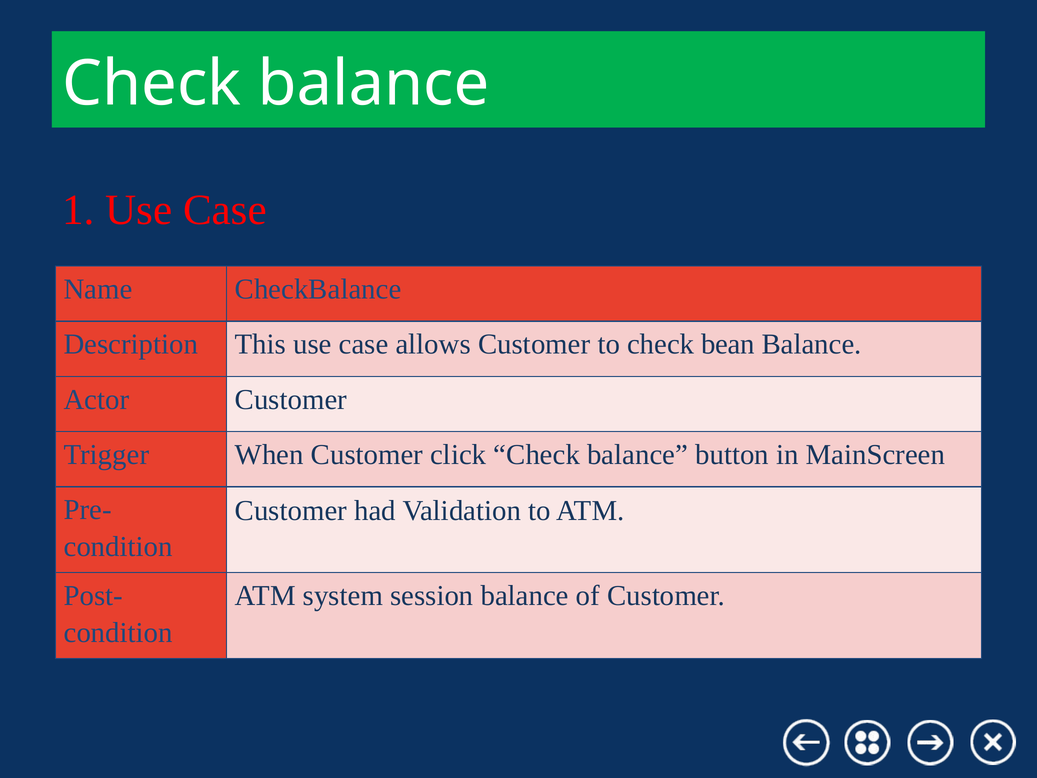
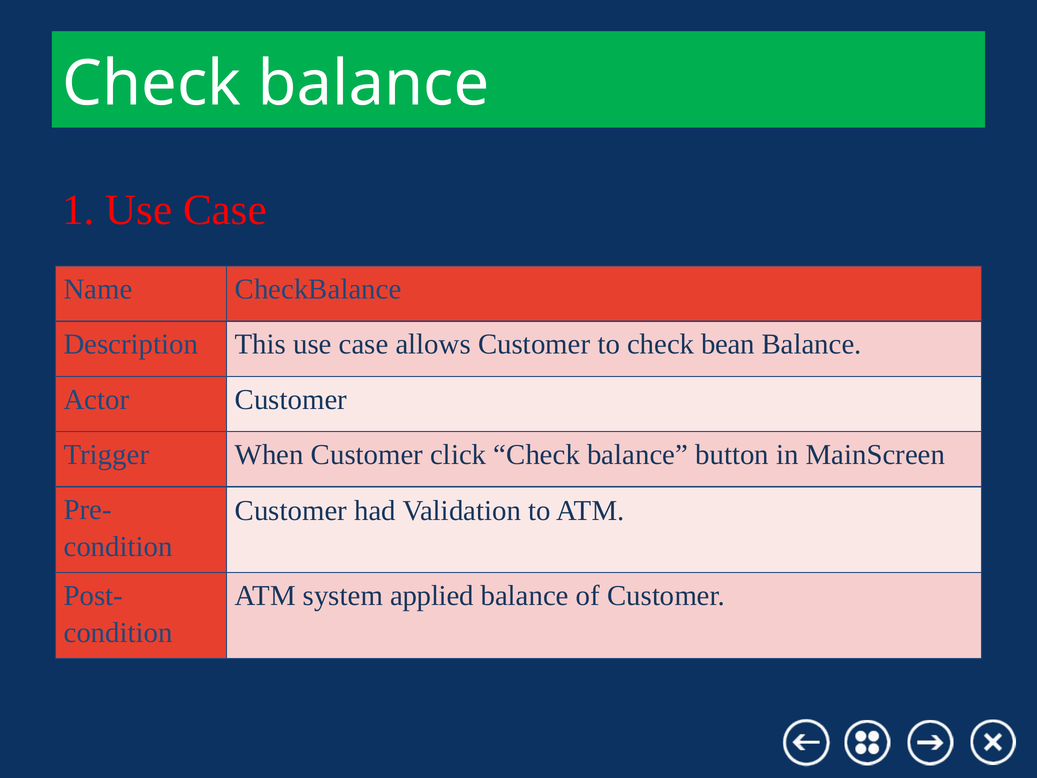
session: session -> applied
